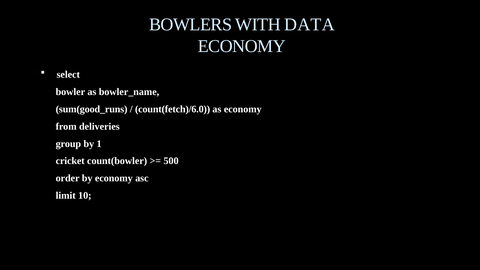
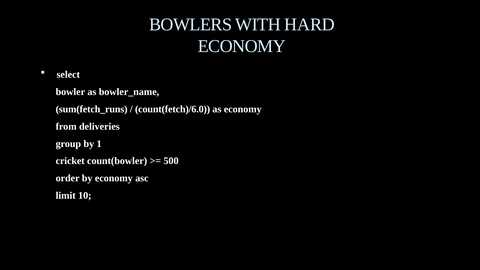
DATA: DATA -> HARD
sum(good_runs: sum(good_runs -> sum(fetch_runs
